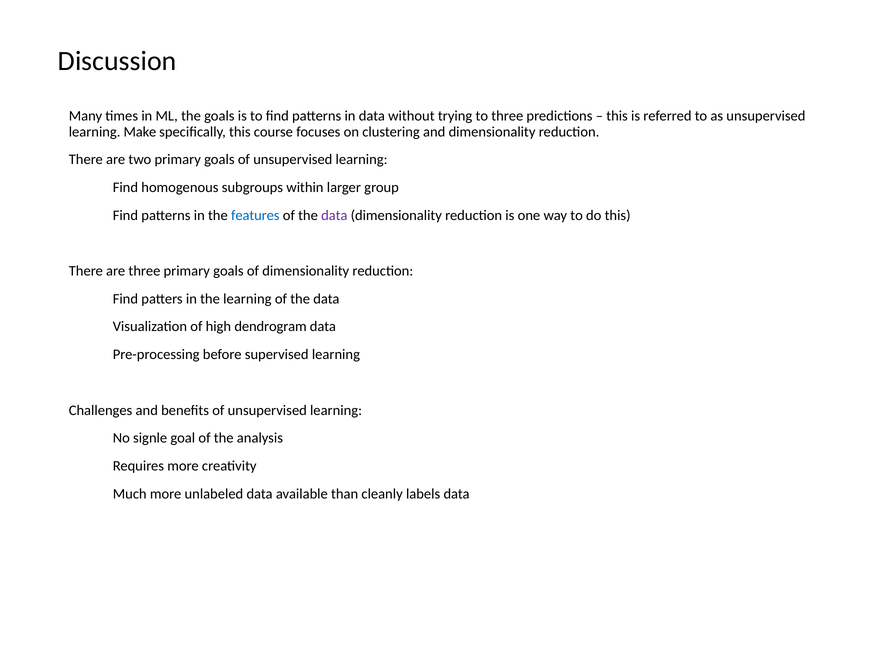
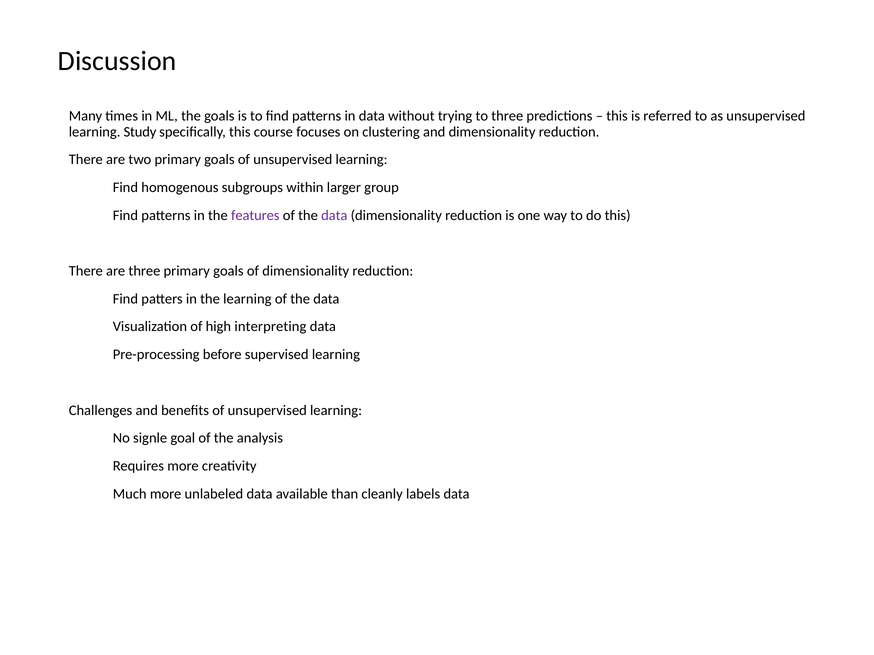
Make: Make -> Study
features colour: blue -> purple
dendrogram: dendrogram -> interpreting
